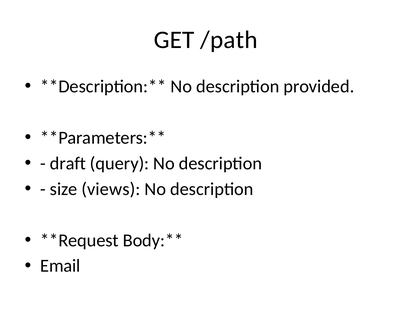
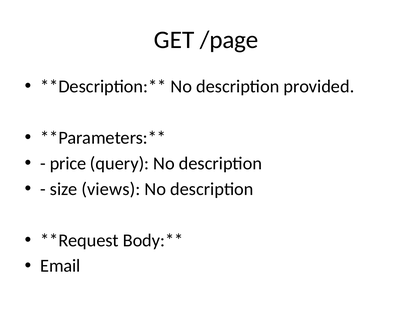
/path: /path -> /page
draft: draft -> price
